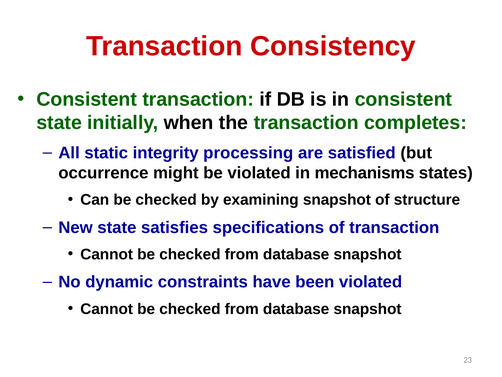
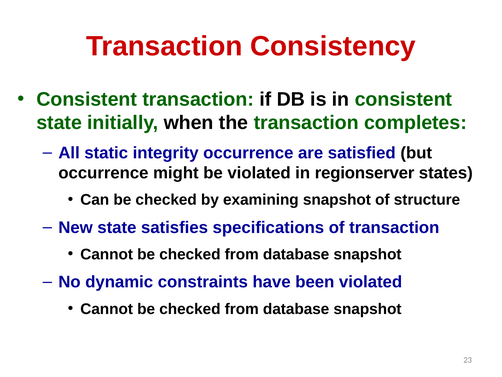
integrity processing: processing -> occurrence
mechanisms: mechanisms -> regionserver
